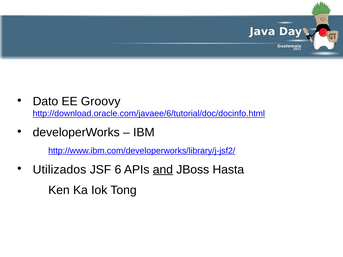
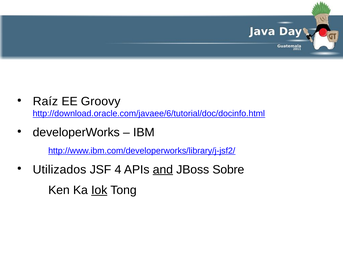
Dato: Dato -> Raíz
6: 6 -> 4
Hasta: Hasta -> Sobre
Iok underline: none -> present
